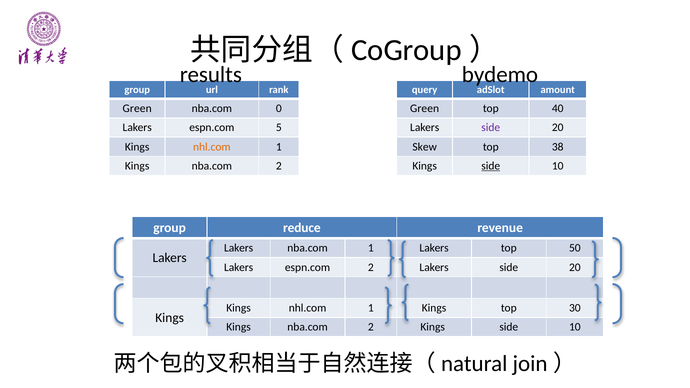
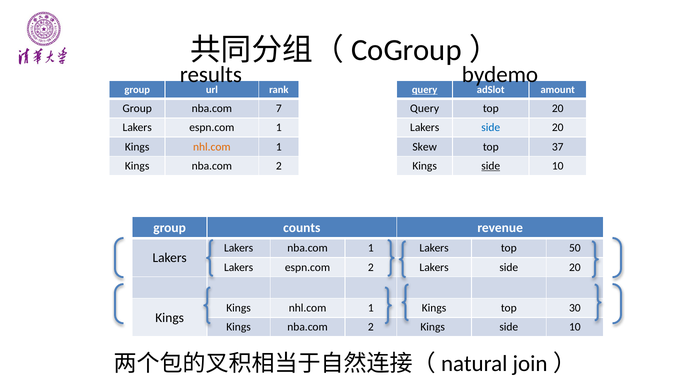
query at (425, 90) underline: none -> present
Green at (137, 108): Green -> Group
0: 0 -> 7
Green at (425, 108): Green -> Query
top 40: 40 -> 20
espn.com 5: 5 -> 1
side at (491, 128) colour: purple -> blue
38: 38 -> 37
reduce: reduce -> counts
